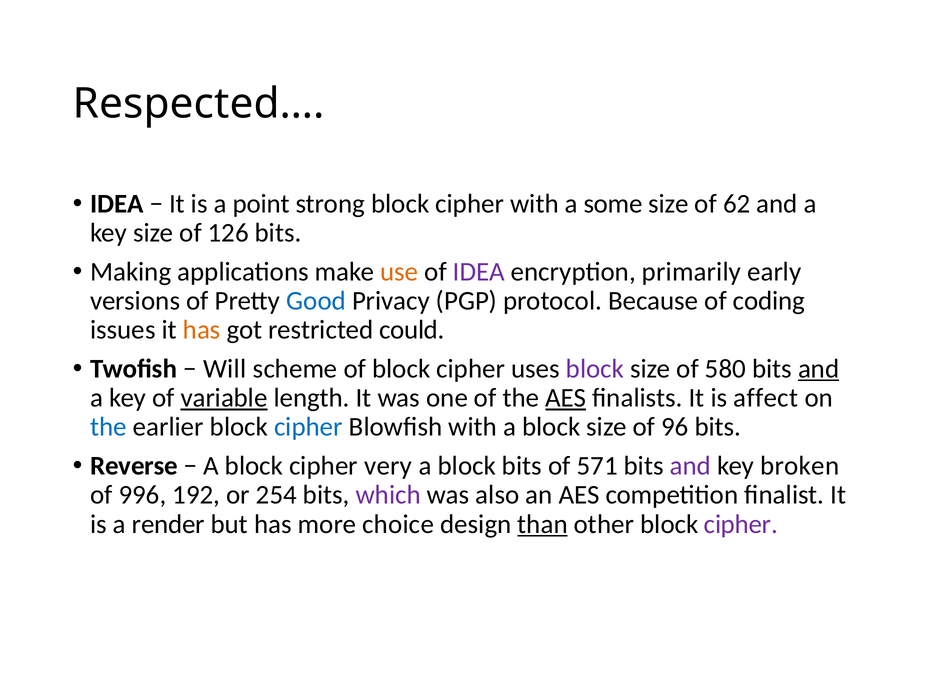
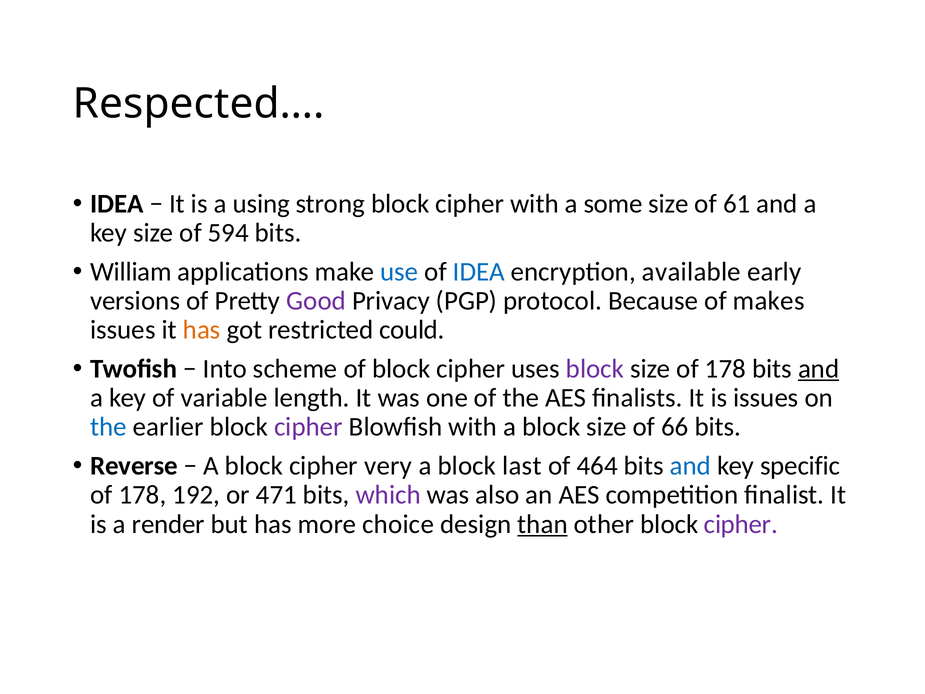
point: point -> using
62: 62 -> 61
126: 126 -> 594
Making: Making -> William
use colour: orange -> blue
IDEA at (479, 272) colour: purple -> blue
primarily: primarily -> available
Good colour: blue -> purple
coding: coding -> makes
Will: Will -> Into
size of 580: 580 -> 178
variable underline: present -> none
AES at (566, 398) underline: present -> none
is affect: affect -> issues
cipher at (308, 427) colour: blue -> purple
96: 96 -> 66
block bits: bits -> last
571: 571 -> 464
and at (690, 466) colour: purple -> blue
broken: broken -> specific
996 at (143, 495): 996 -> 178
254: 254 -> 471
